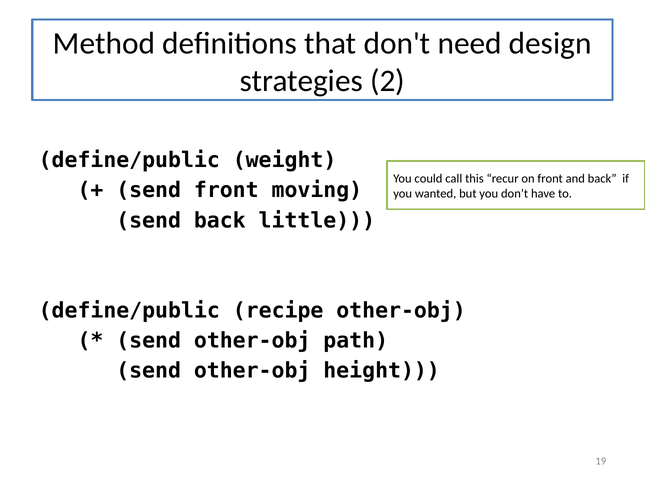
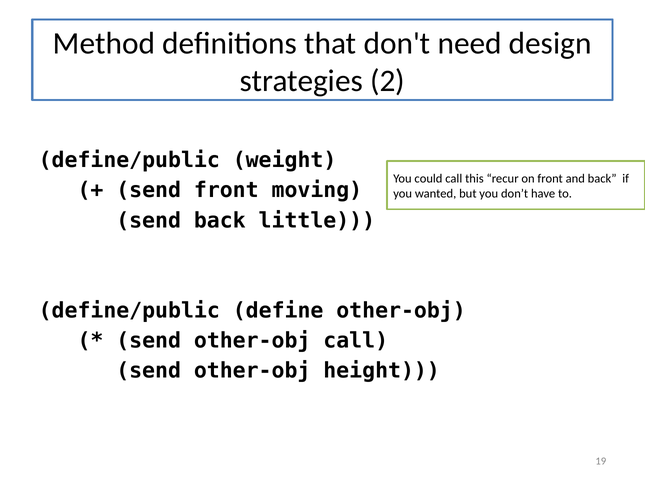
recipe: recipe -> define
other-obj path: path -> call
